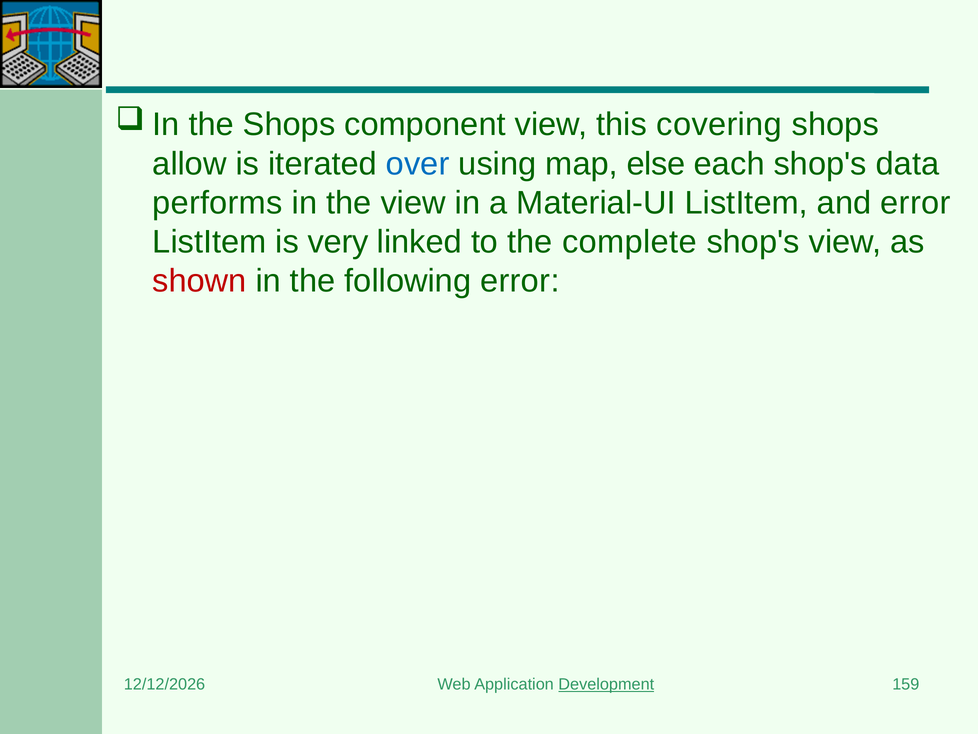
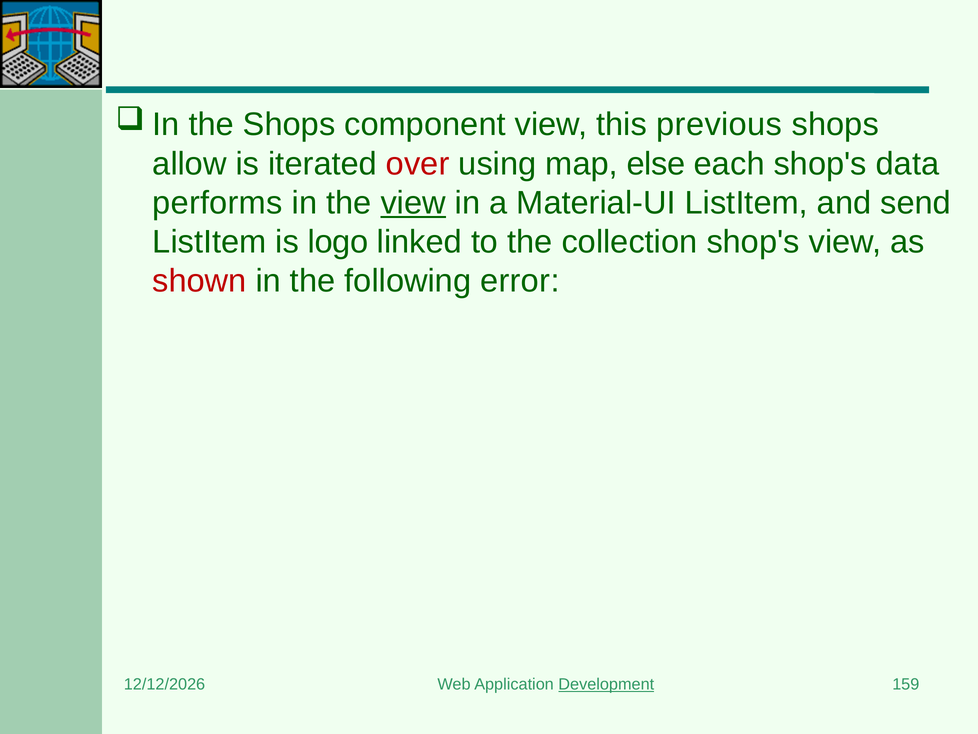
covering: covering -> previous
over colour: blue -> red
view at (413, 203) underline: none -> present
and error: error -> send
very: very -> logo
complete: complete -> collection
